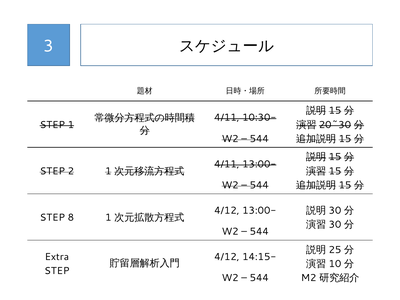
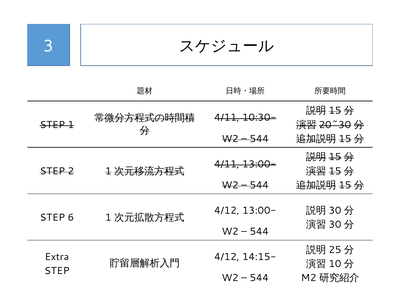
8: 8 -> 6
